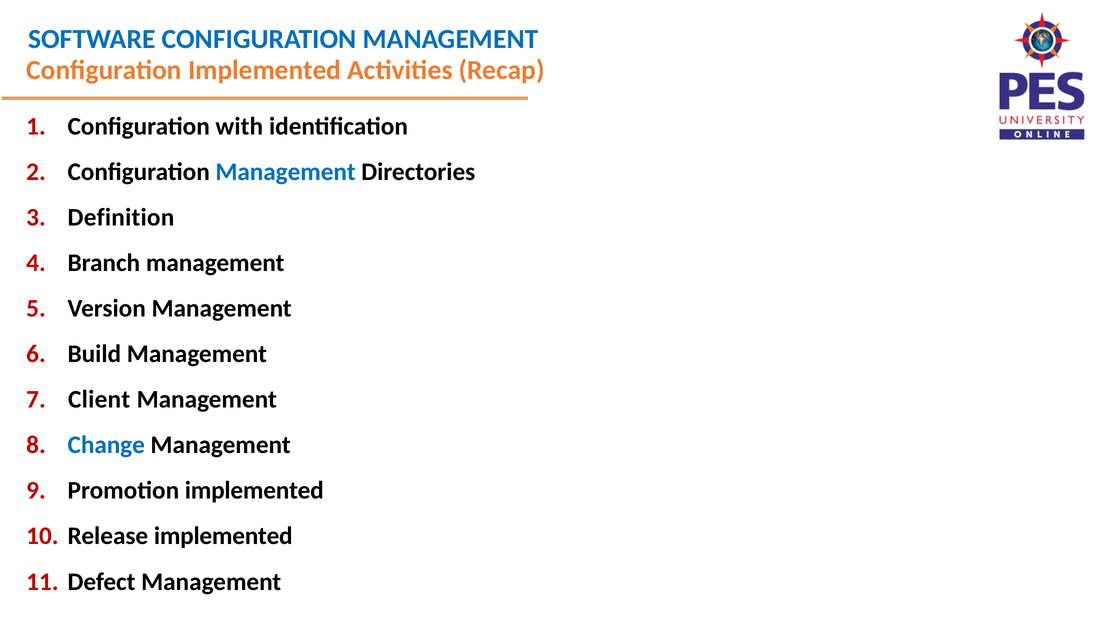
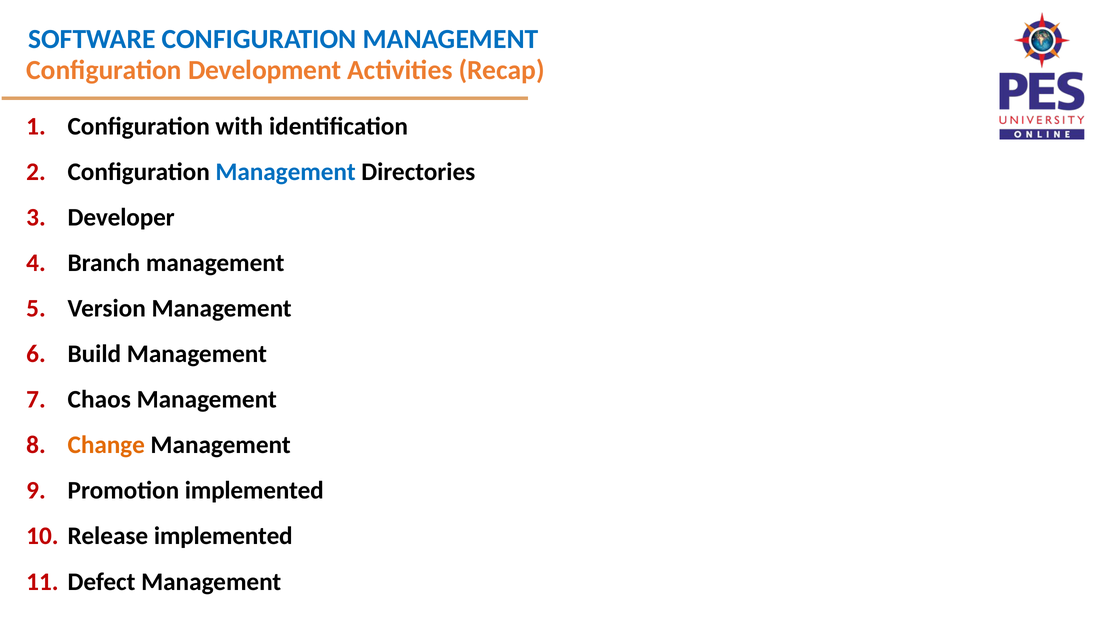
Configuration Implemented: Implemented -> Development
Definition: Definition -> Developer
Client: Client -> Chaos
Change colour: blue -> orange
